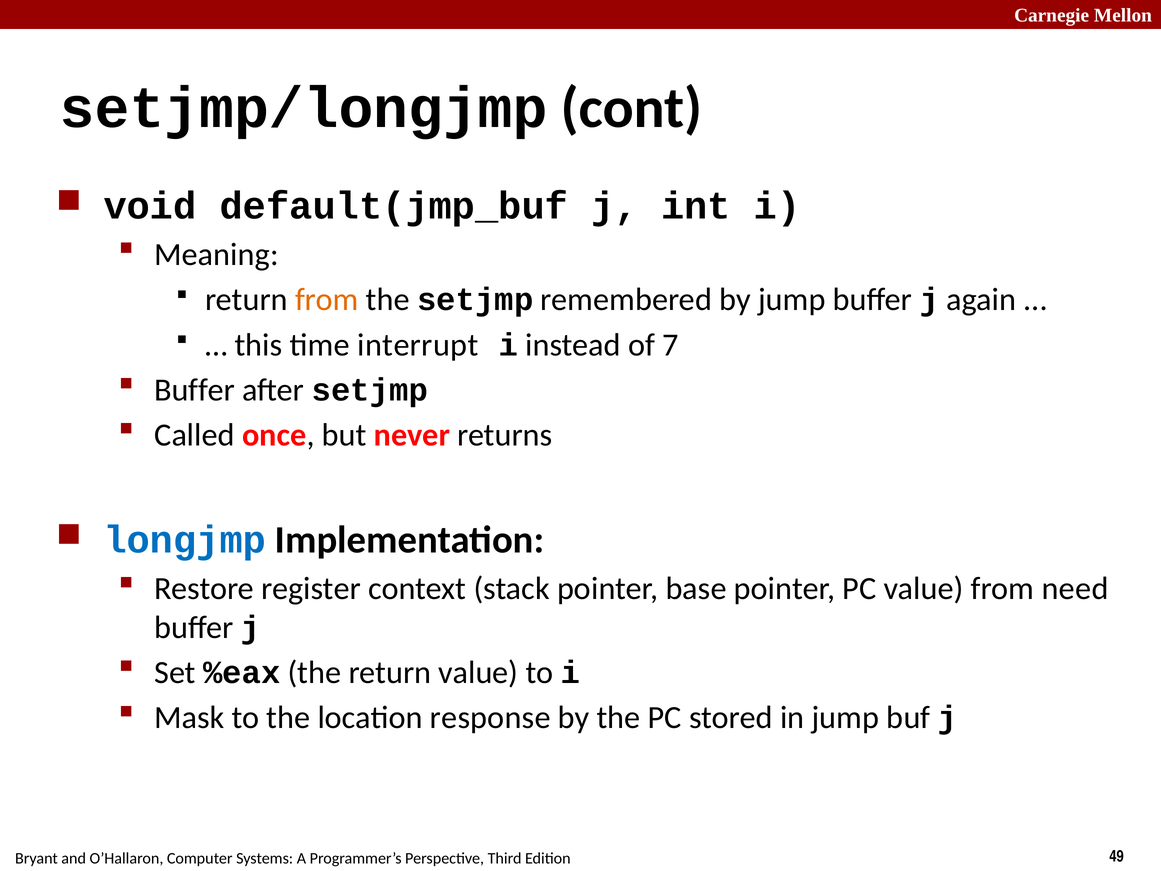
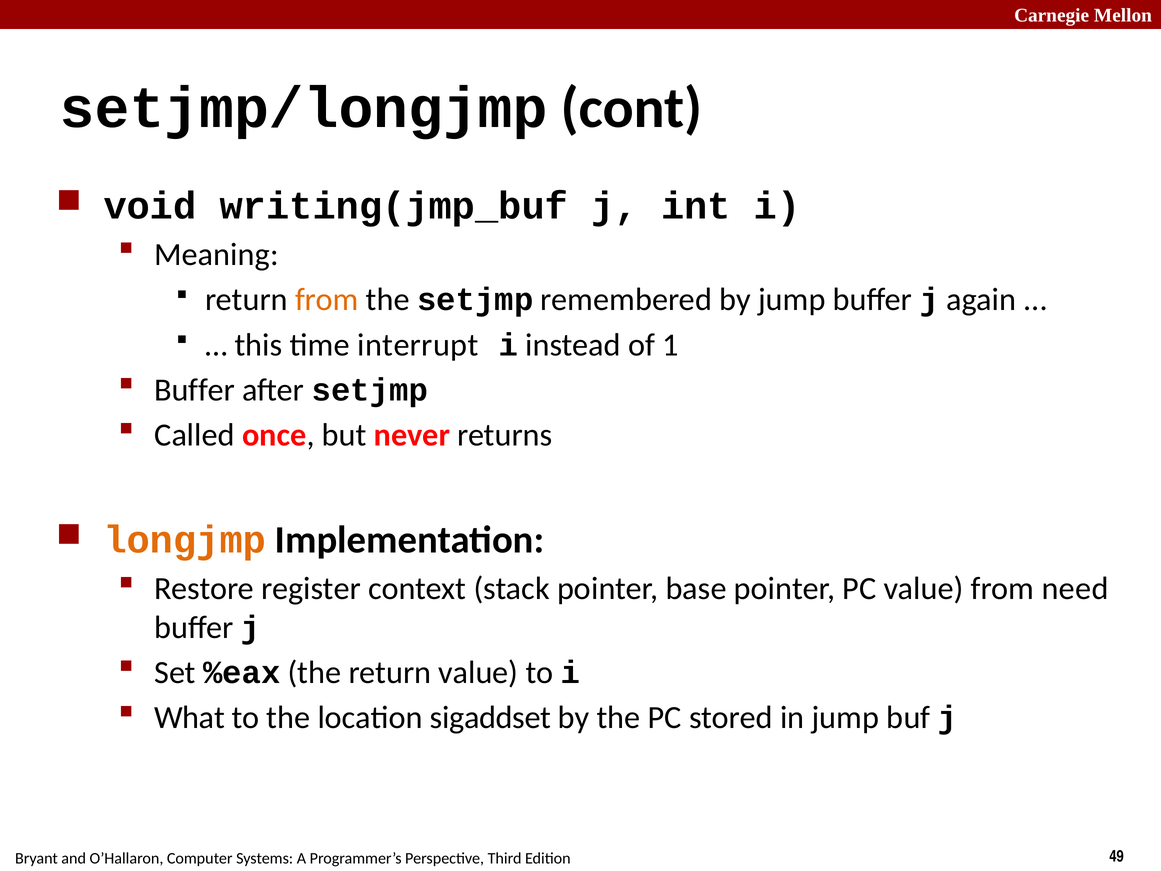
default(jmp_buf: default(jmp_buf -> writing(jmp_buf
7: 7 -> 1
longjmp colour: blue -> orange
Mask: Mask -> What
response: response -> sigaddset
